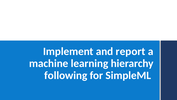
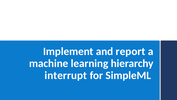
following: following -> interrupt
